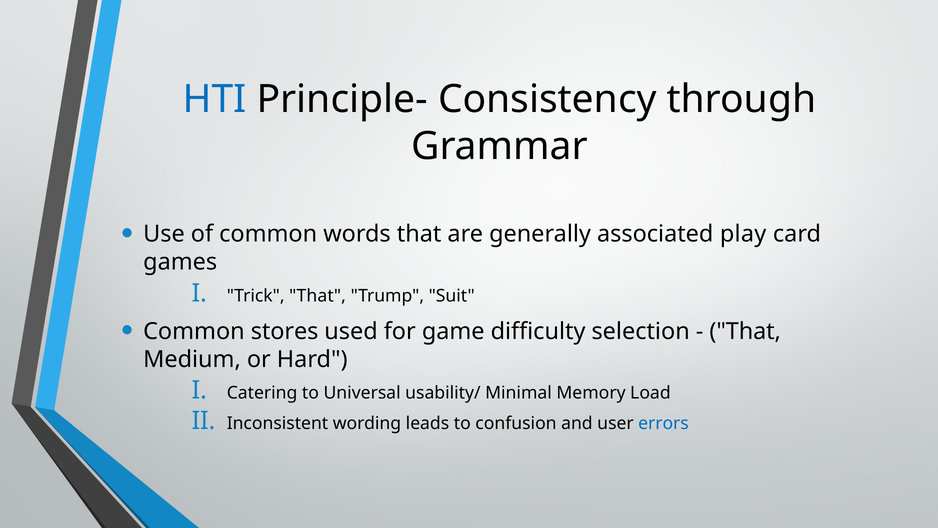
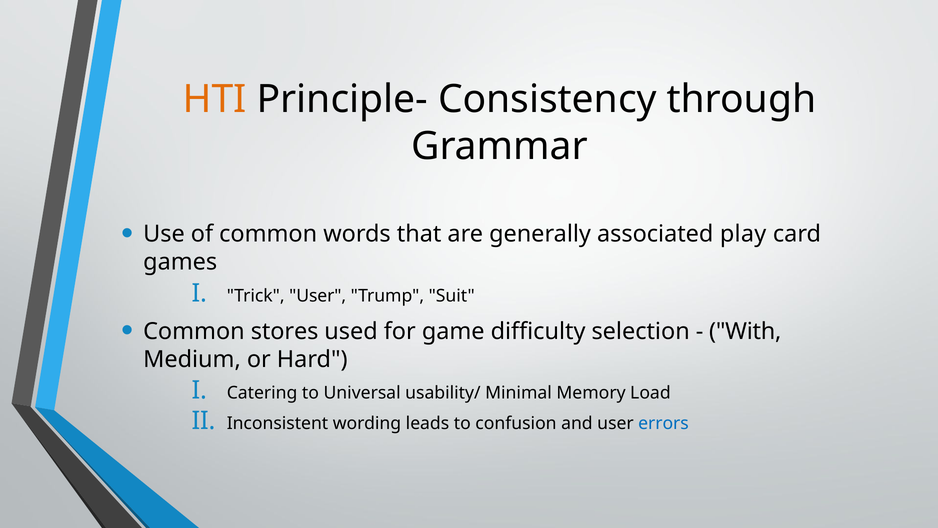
HTI colour: blue -> orange
Trick That: That -> User
That at (745, 331): That -> With
